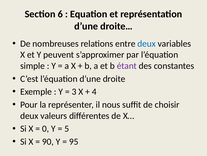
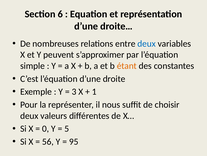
étant colour: purple -> orange
4: 4 -> 1
90: 90 -> 56
